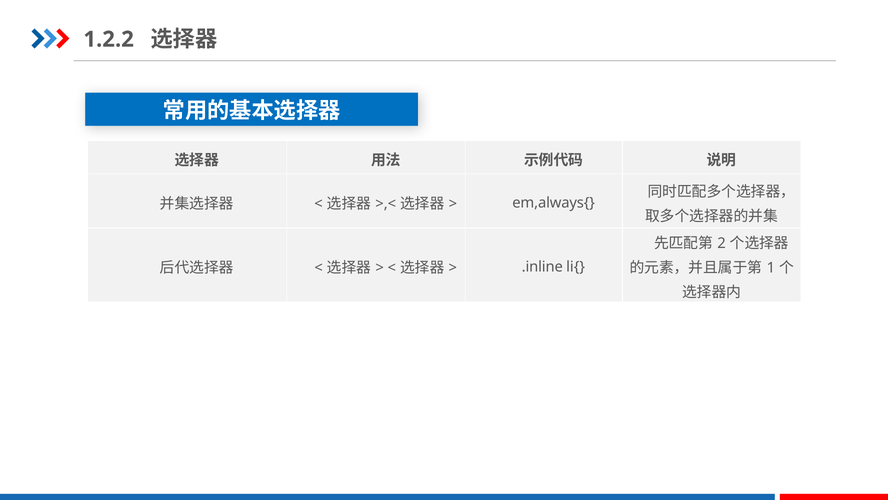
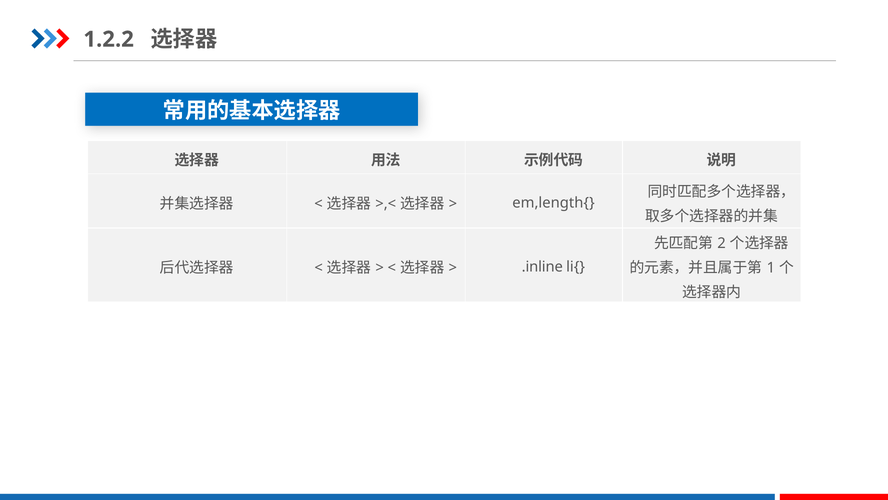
em,always{: em,always{ -> em,length{
